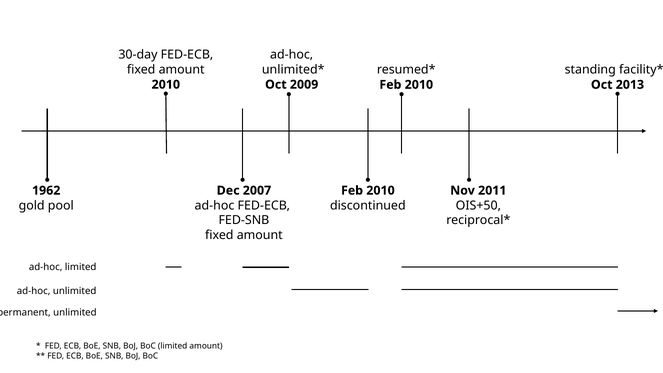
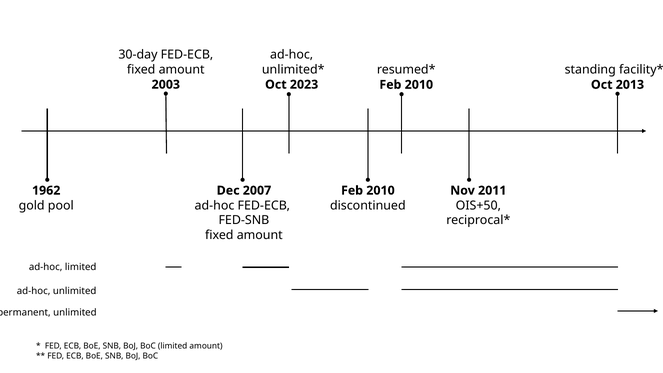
2010 at (166, 85): 2010 -> 2003
2009: 2009 -> 2023
